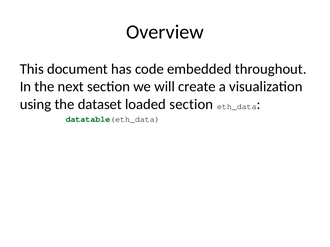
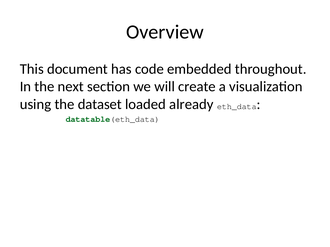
loaded section: section -> already
